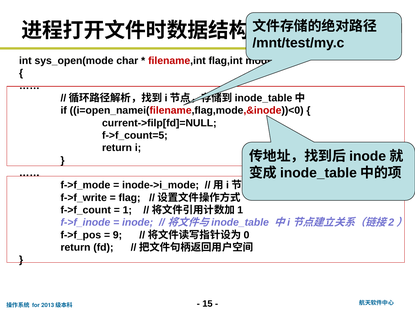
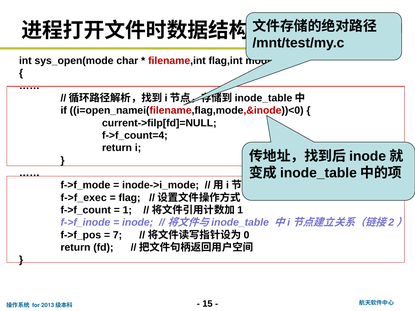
f->f_count=5: f->f_count=5 -> f->f_count=4
f->f_write: f->f_write -> f->f_exec
9: 9 -> 7
